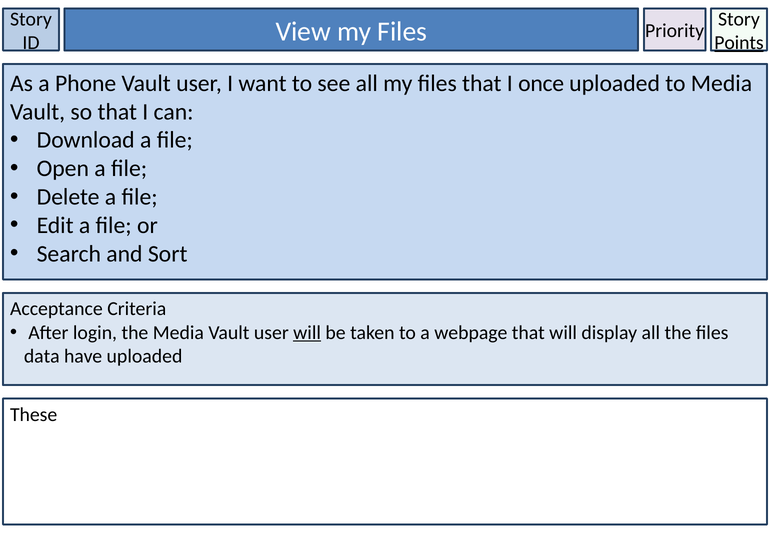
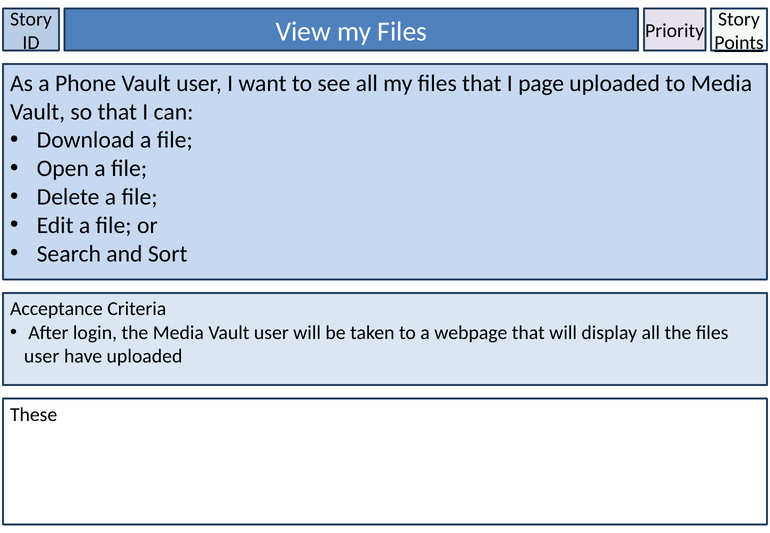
once: once -> page
will at (307, 333) underline: present -> none
data at (42, 356): data -> user
